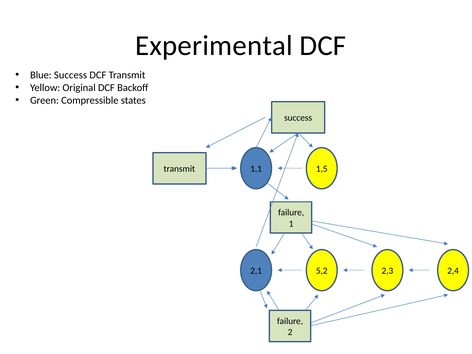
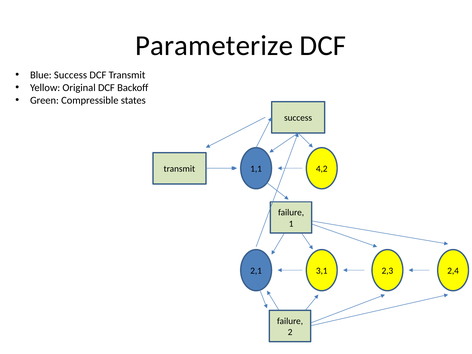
Experimental: Experimental -> Parameterize
1,5: 1,5 -> 4,2
5,2: 5,2 -> 3,1
